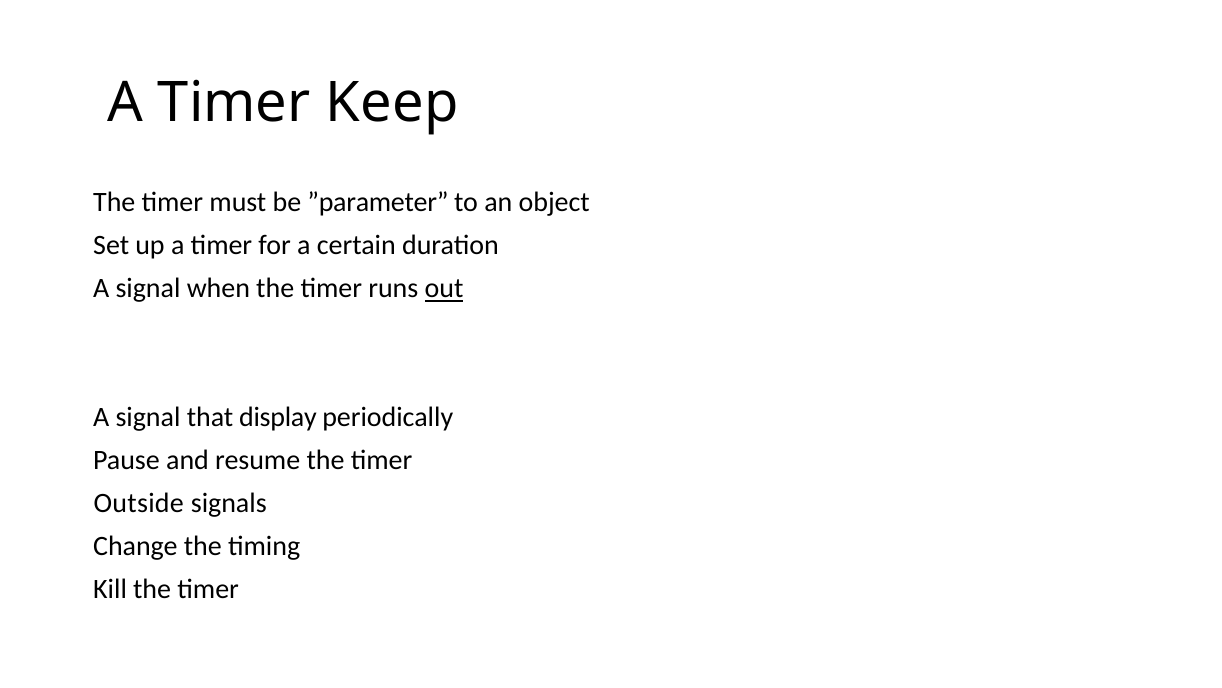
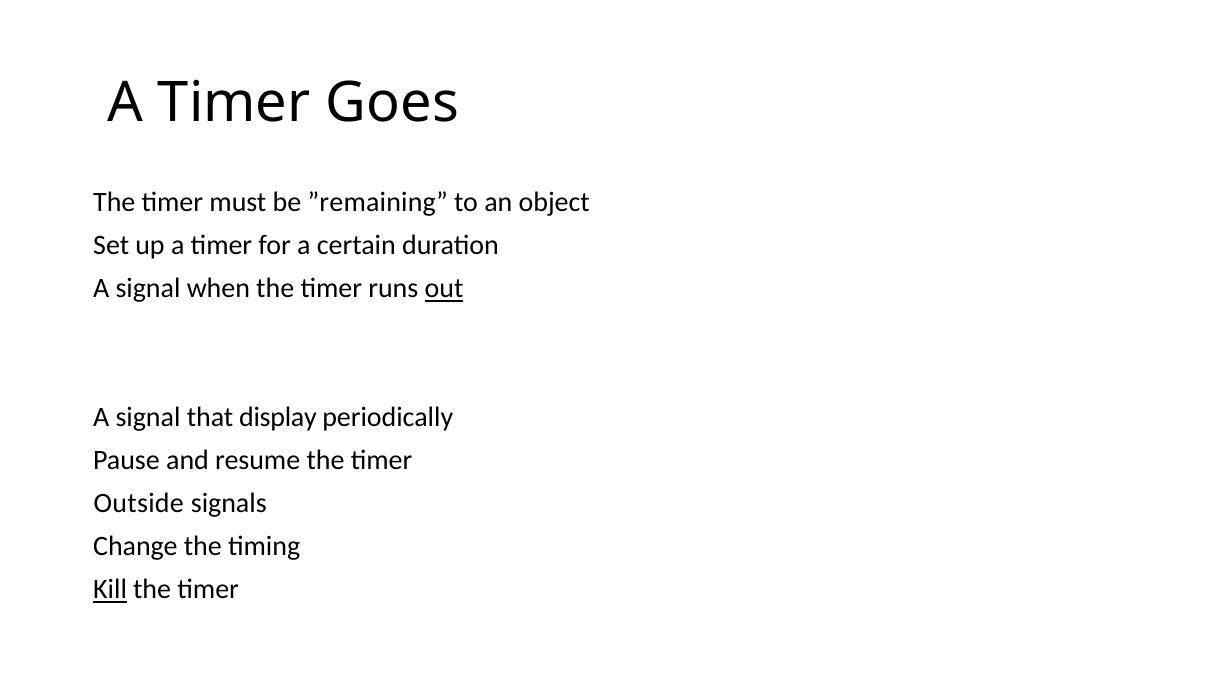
Keep: Keep -> Goes
”parameter: ”parameter -> ”remaining
Kill underline: none -> present
